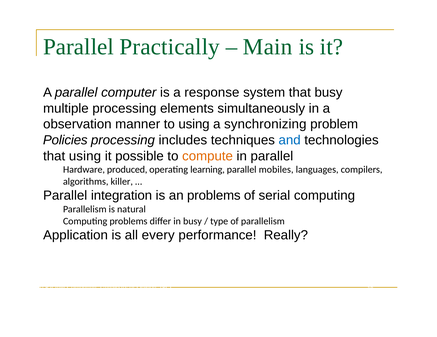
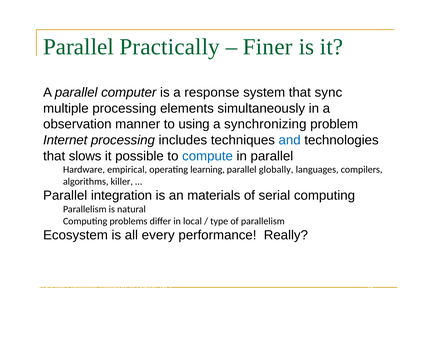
Main: Main -> Finer
that busy: busy -> sync
Policies: Policies -> Internet
that using: using -> slows
compute colour: orange -> blue
produced: produced -> empirical
mobiles: mobiles -> globally
an problems: problems -> materials
in busy: busy -> local
Application: Application -> Ecosystem
